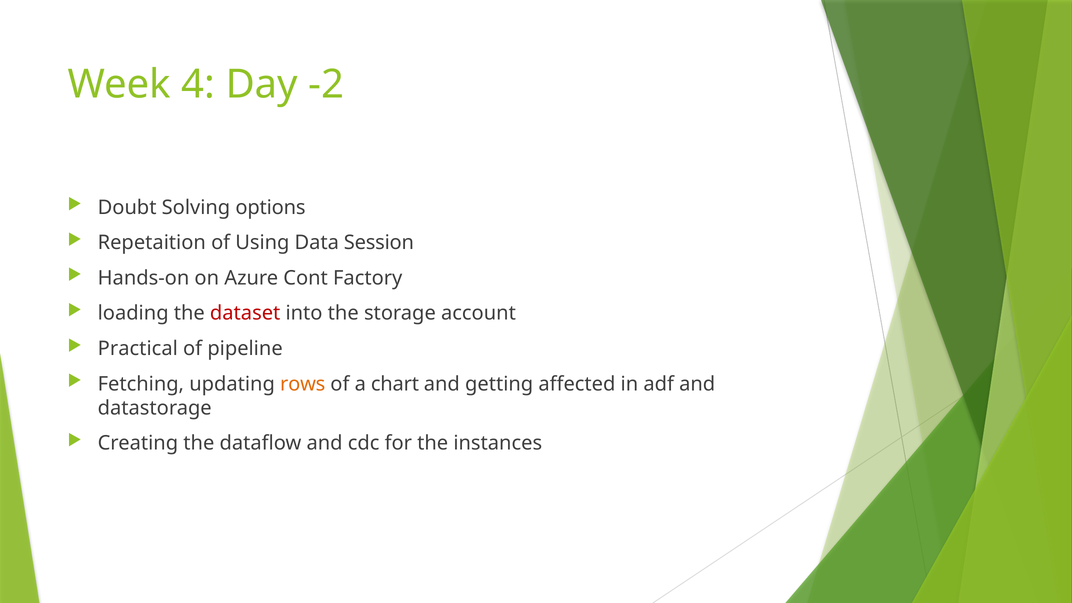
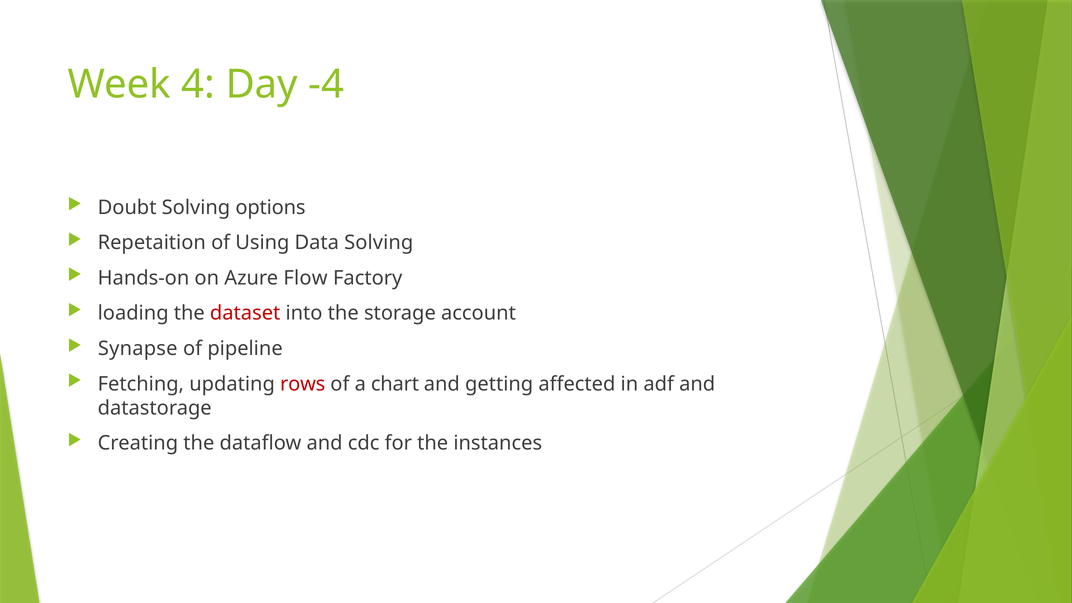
-2: -2 -> -4
Data Session: Session -> Solving
Cont: Cont -> Flow
Practical: Practical -> Synapse
rows colour: orange -> red
